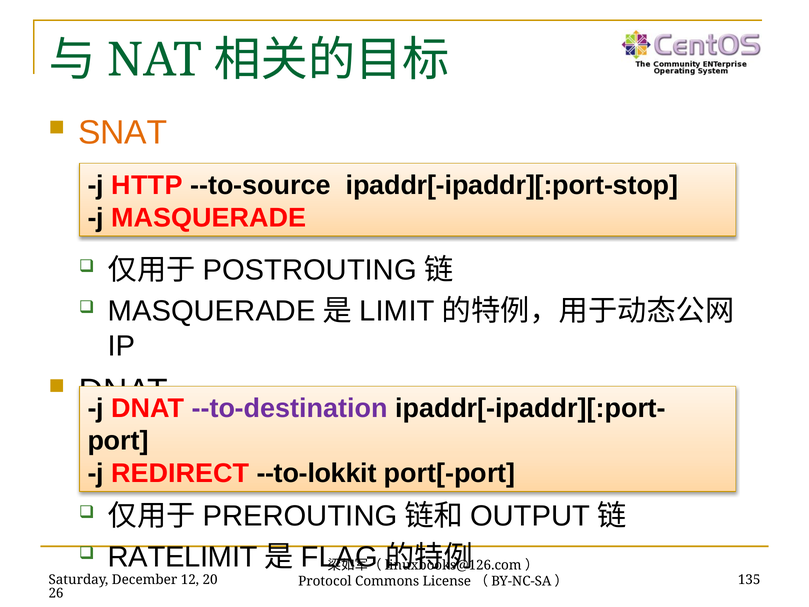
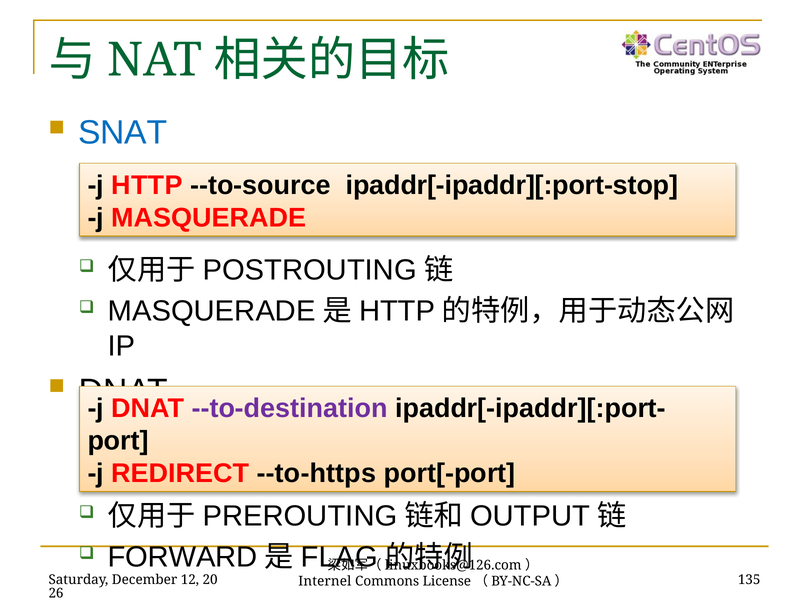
SNAT colour: orange -> blue
LIMIT at (397, 311): LIMIT -> HTTP
--to-lokkit: --to-lokkit -> --to-https
RATELIMIT: RATELIMIT -> FORWARD
Protocol: Protocol -> Internel
